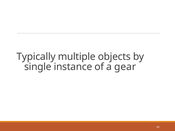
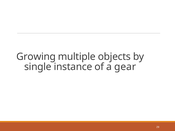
Typically: Typically -> Growing
